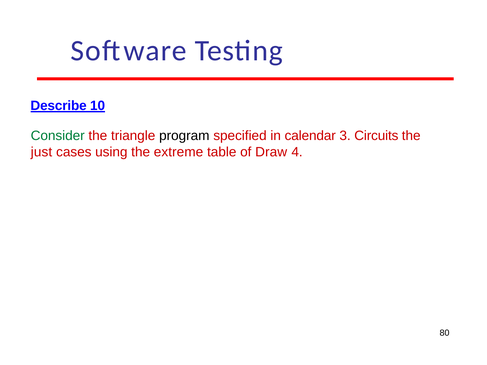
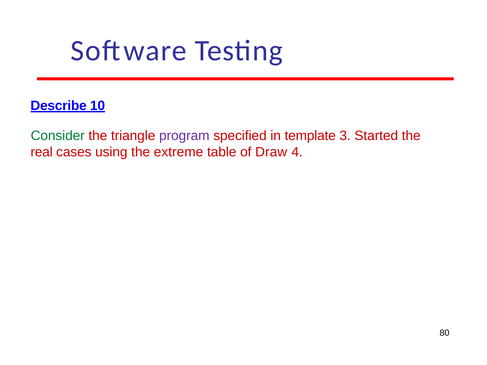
program colour: black -> purple
calendar: calendar -> template
Circuits: Circuits -> Started
just: just -> real
